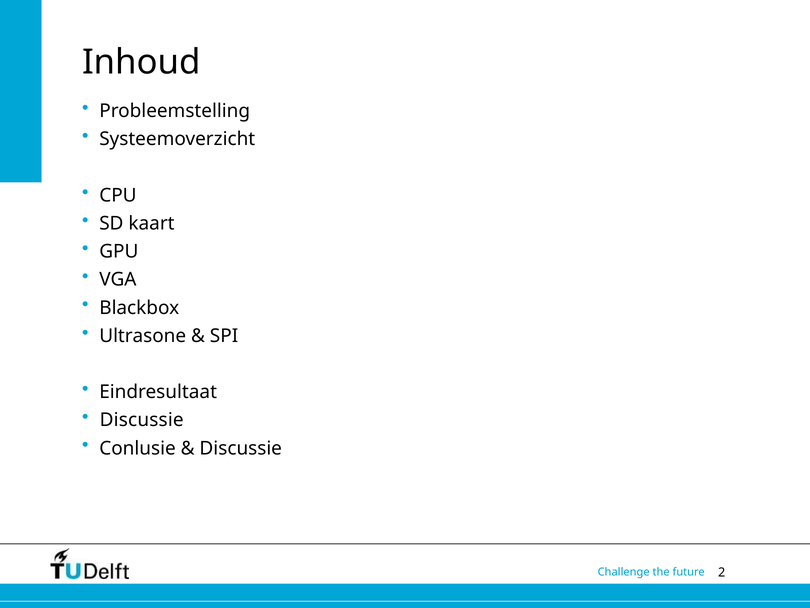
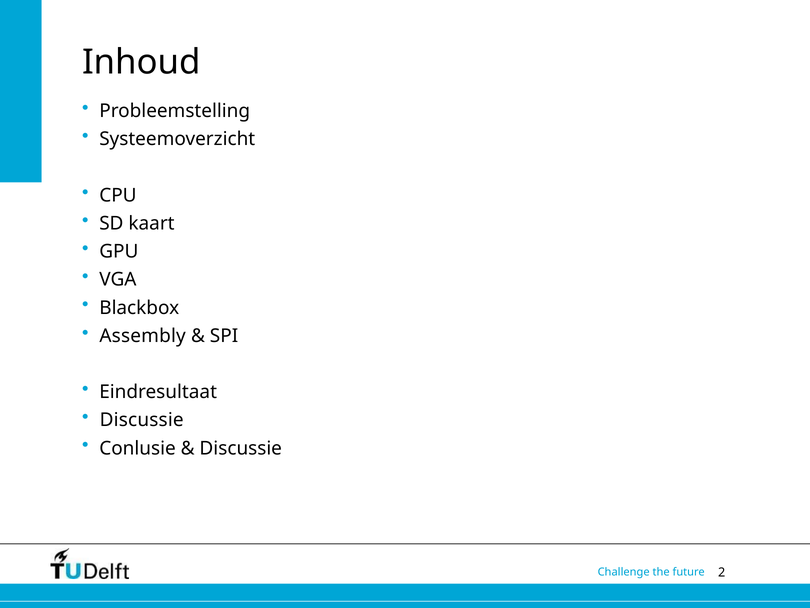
Ultrasone: Ultrasone -> Assembly
